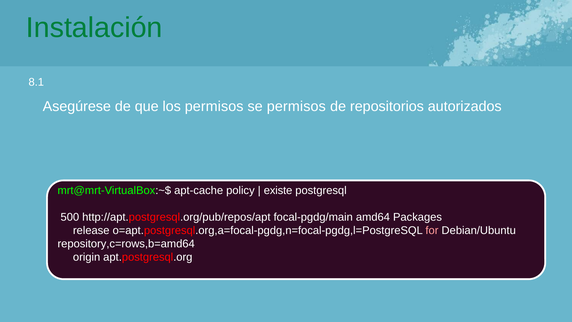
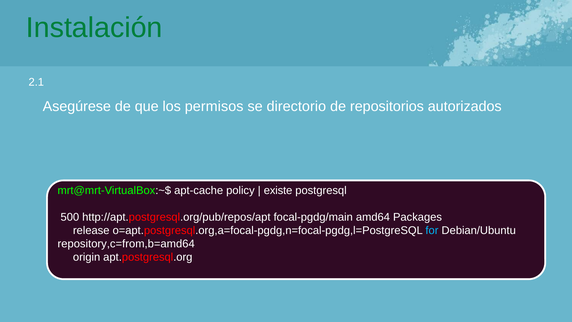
8.1: 8.1 -> 2.1
se permisos: permisos -> directorio
for colour: pink -> light blue
repository,c=rows,b=amd64: repository,c=rows,b=amd64 -> repository,c=from,b=amd64
